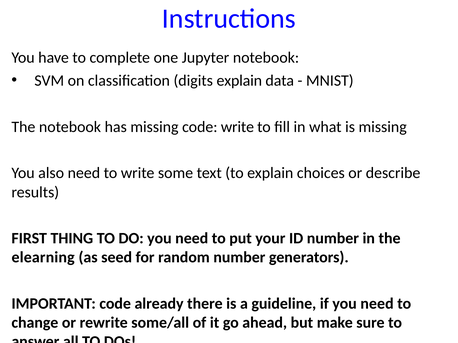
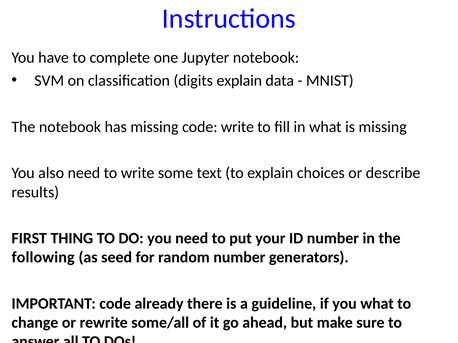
elearning: elearning -> following
if you need: need -> what
